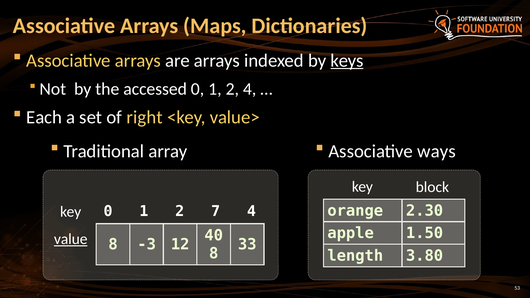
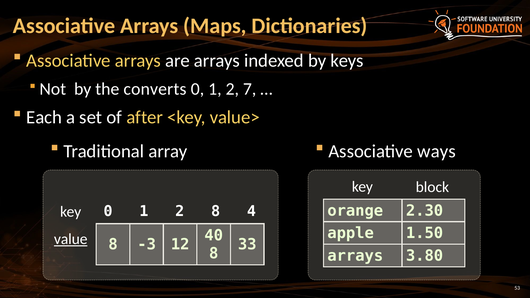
keys underline: present -> none
accessed: accessed -> converts
2 4: 4 -> 7
right: right -> after
2 7: 7 -> 8
length at (355, 256): length -> arrays
